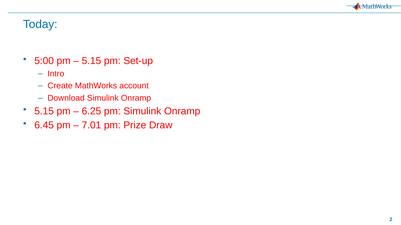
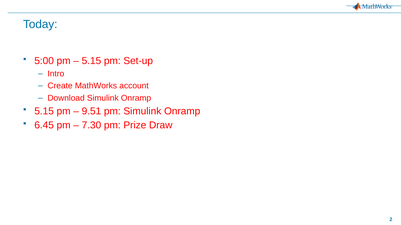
6.25: 6.25 -> 9.51
7.01: 7.01 -> 7.30
